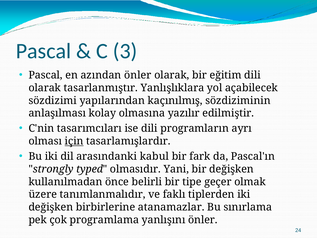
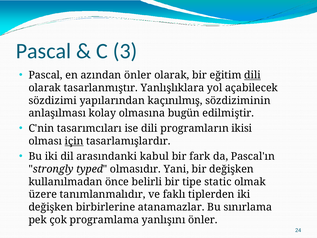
dili at (252, 75) underline: none -> present
yazılır: yazılır -> bugün
ayrı: ayrı -> ikisi
geçer: geçer -> static
